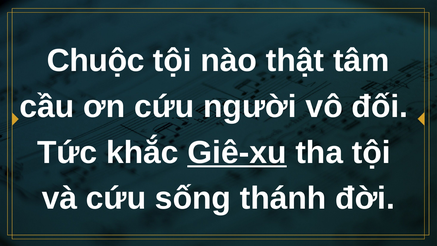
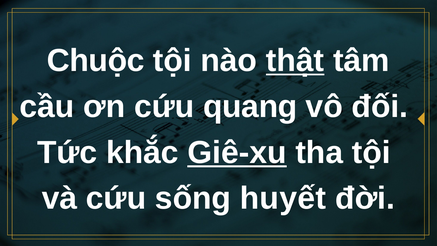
thật underline: none -> present
người: người -> quang
thánh: thánh -> huyết
